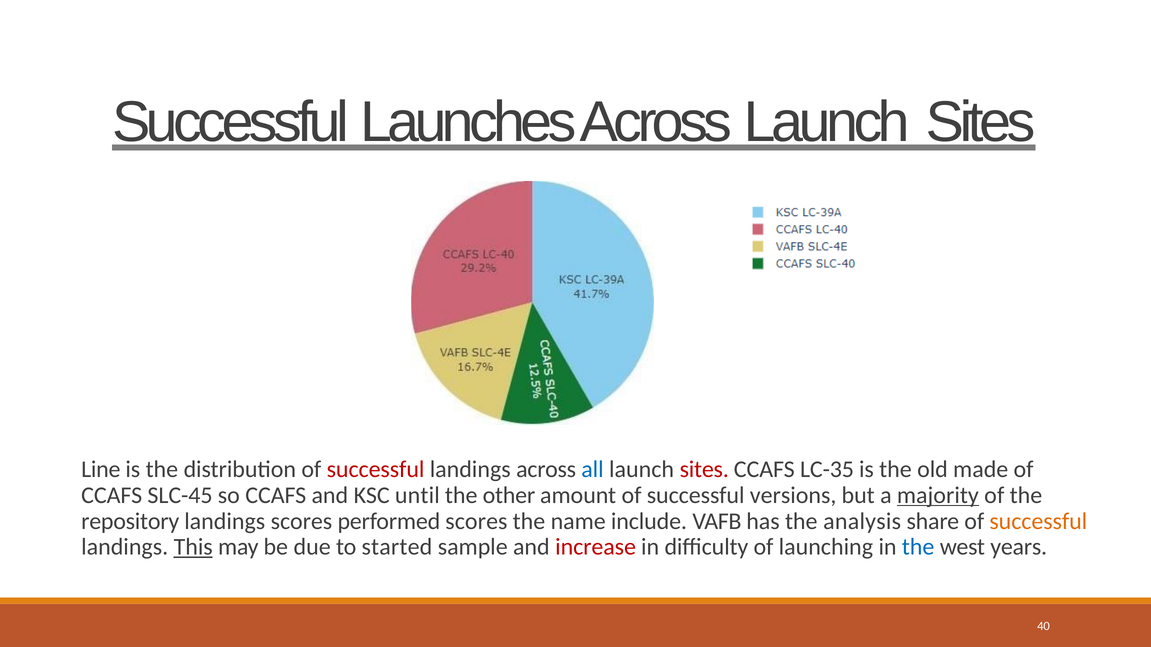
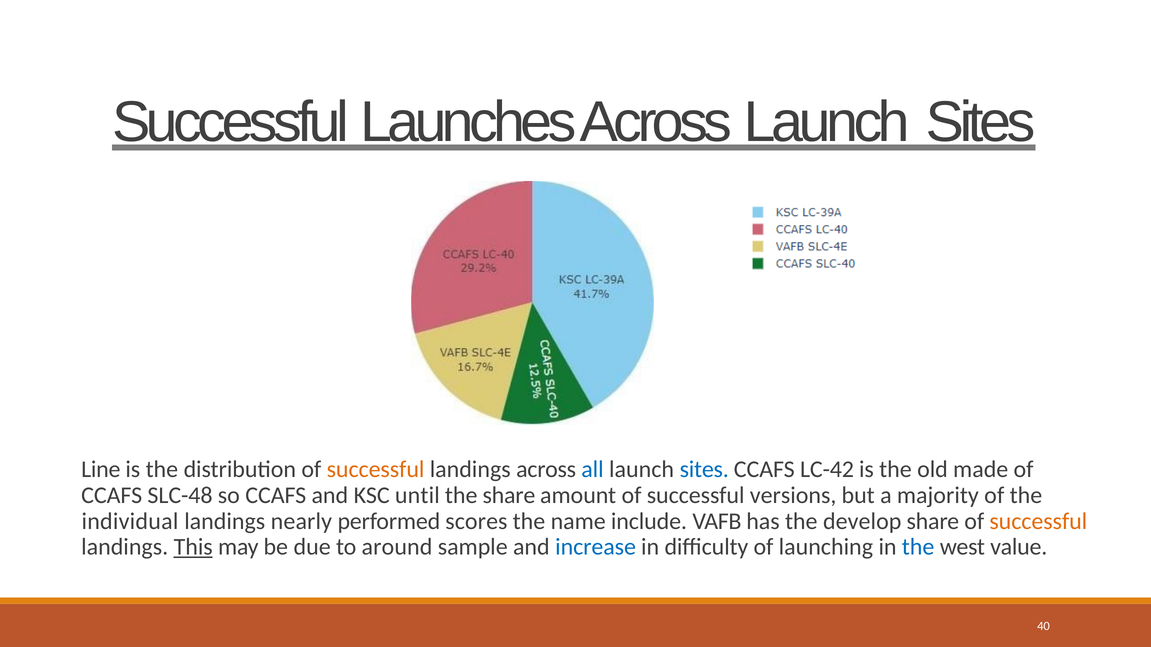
successful at (376, 470) colour: red -> orange
sites at (704, 470) colour: red -> blue
LC-35: LC-35 -> LC-42
SLC-45: SLC-45 -> SLC-48
the other: other -> share
majority underline: present -> none
repository: repository -> individual
landings scores: scores -> nearly
analysis: analysis -> develop
started: started -> around
increase colour: red -> blue
years: years -> value
